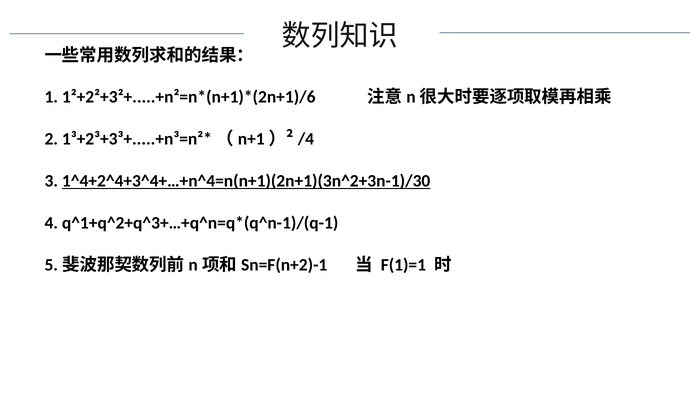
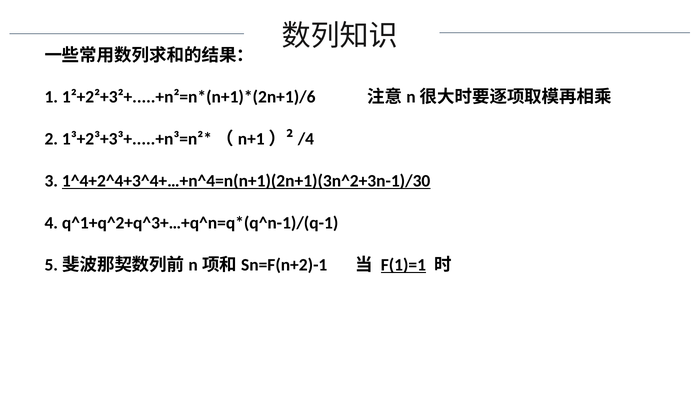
F(1)=1 underline: none -> present
